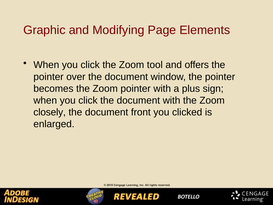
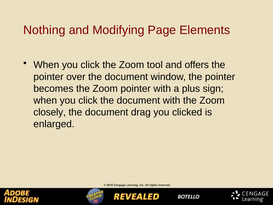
Graphic: Graphic -> Nothing
front: front -> drag
